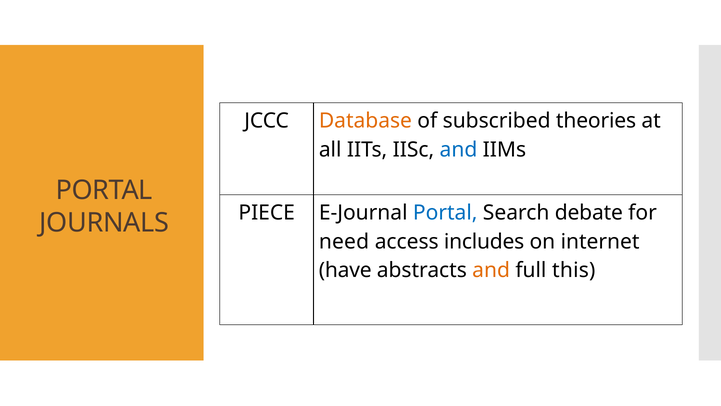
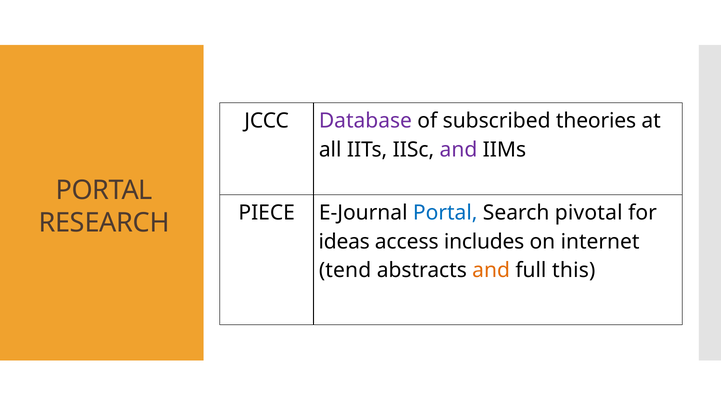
Database colour: orange -> purple
and at (458, 149) colour: blue -> purple
debate: debate -> pivotal
JOURNALS: JOURNALS -> RESEARCH
need: need -> ideas
have: have -> tend
